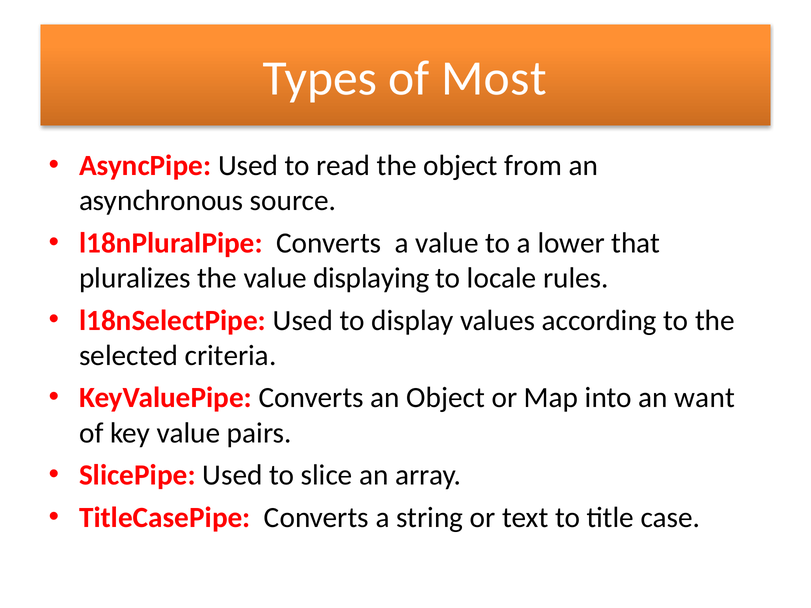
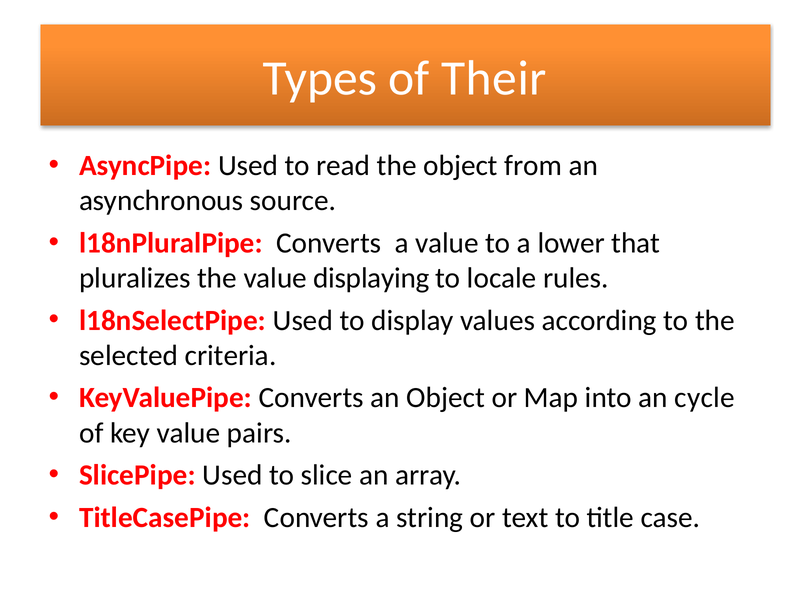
Most: Most -> Their
want: want -> cycle
